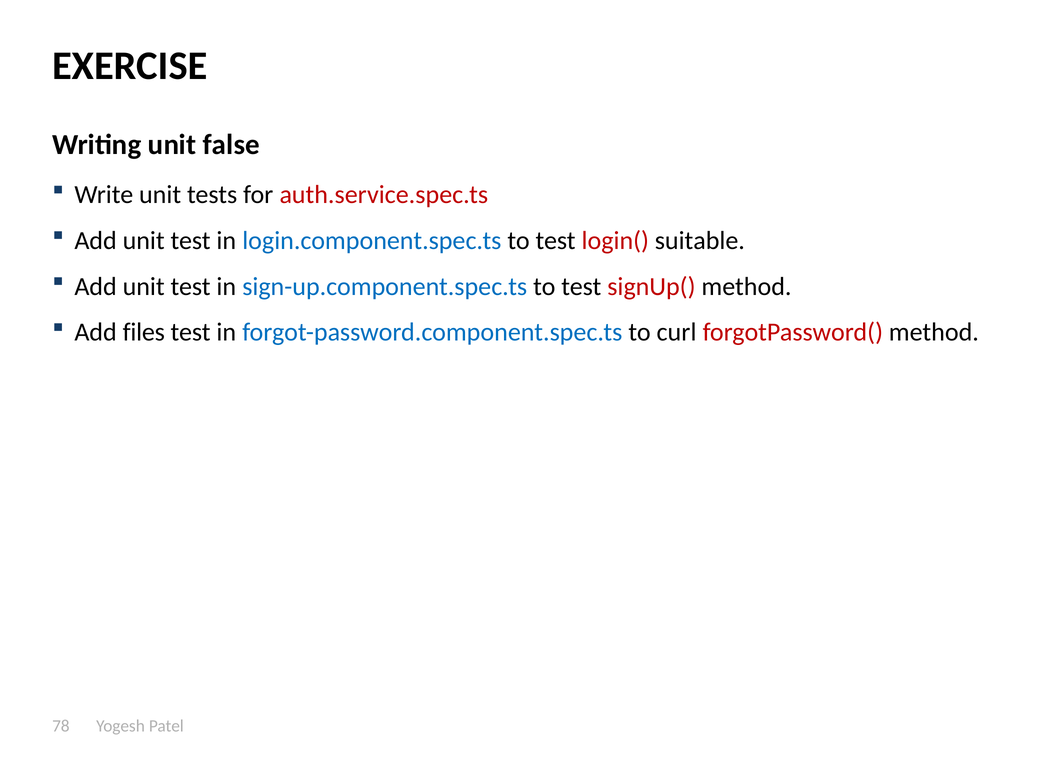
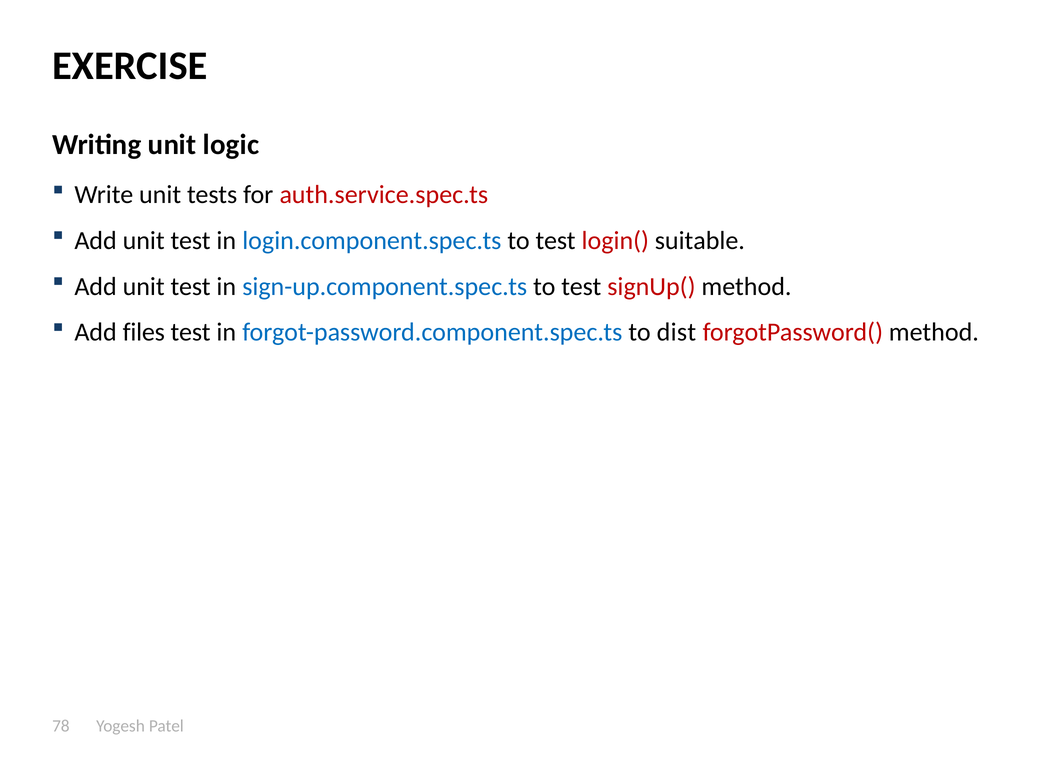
false: false -> logic
curl: curl -> dist
